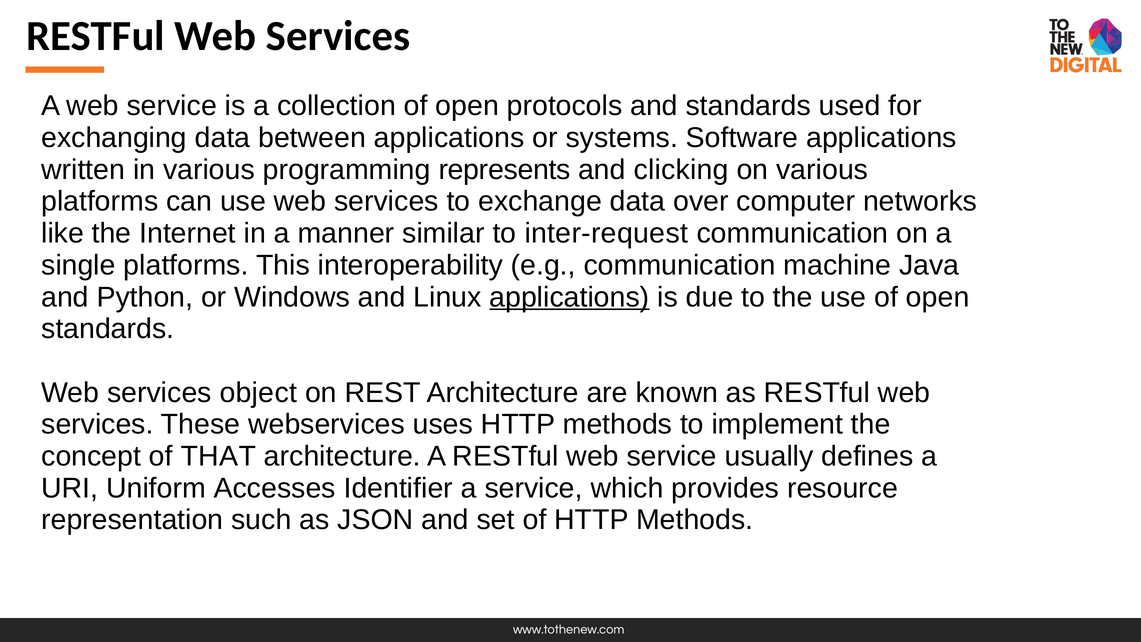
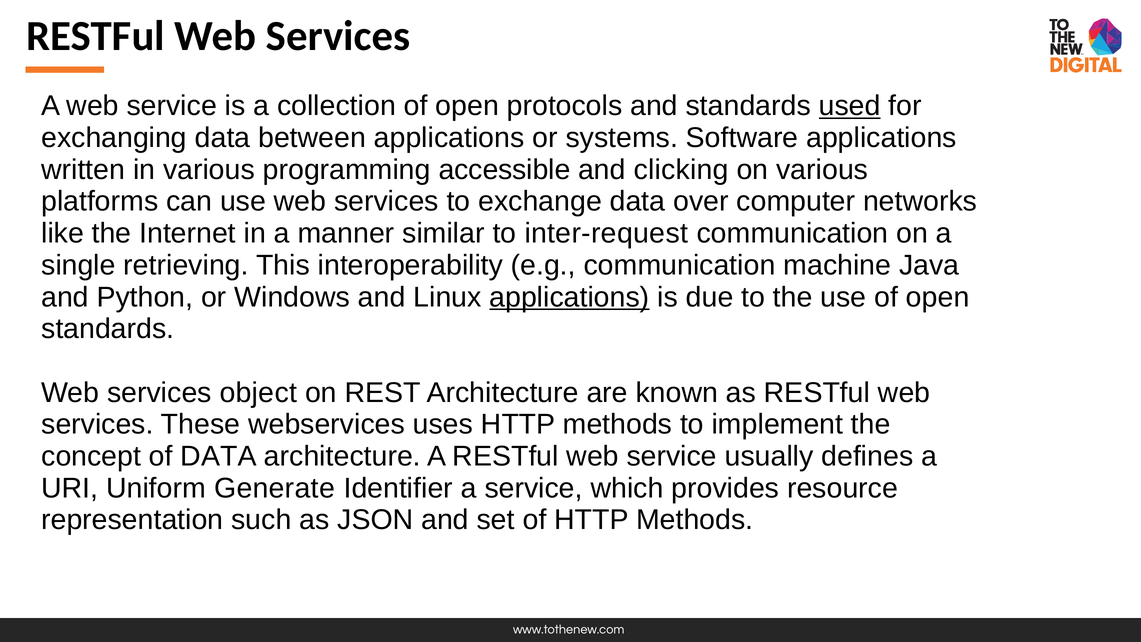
used underline: none -> present
represents: represents -> accessible
single platforms: platforms -> retrieving
of THAT: THAT -> DATA
Accesses: Accesses -> Generate
